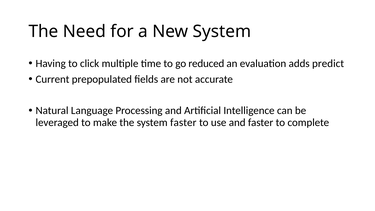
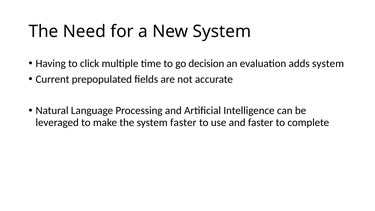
reduced: reduced -> decision
adds predict: predict -> system
